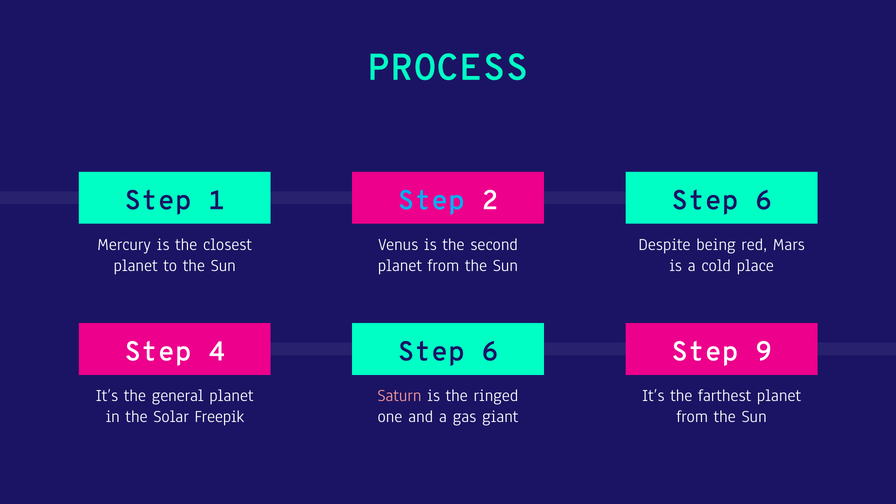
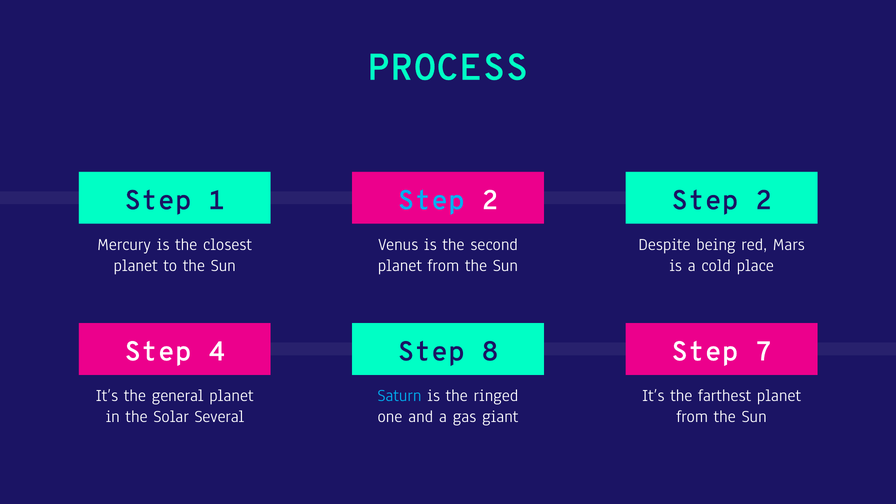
6 at (764, 200): 6 -> 2
6 at (490, 351): 6 -> 8
9: 9 -> 7
Saturn colour: pink -> light blue
Freepik: Freepik -> Several
